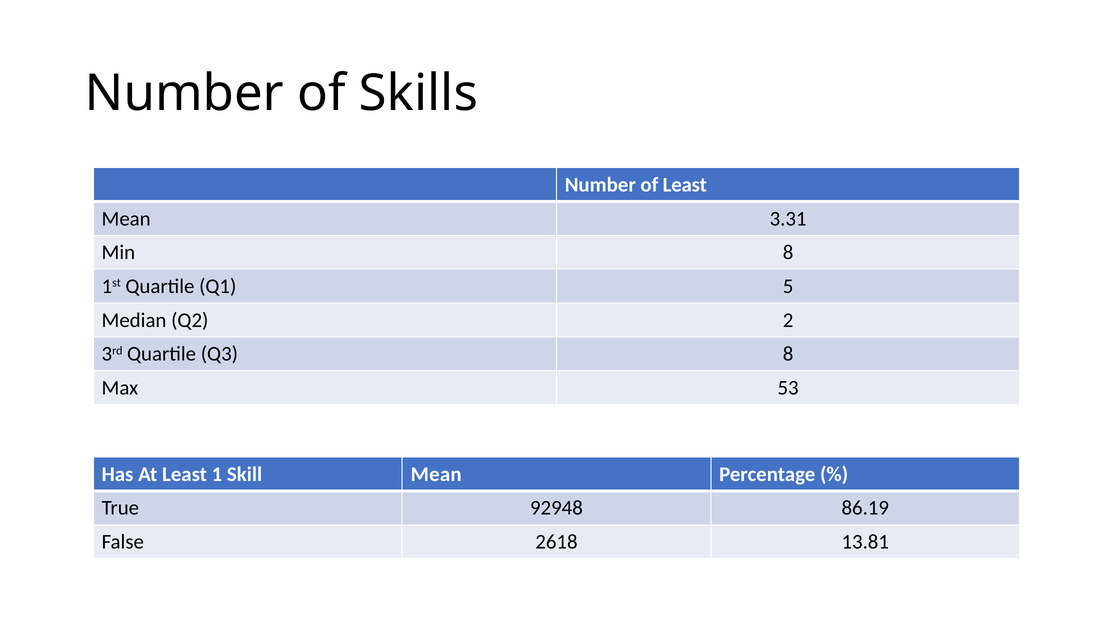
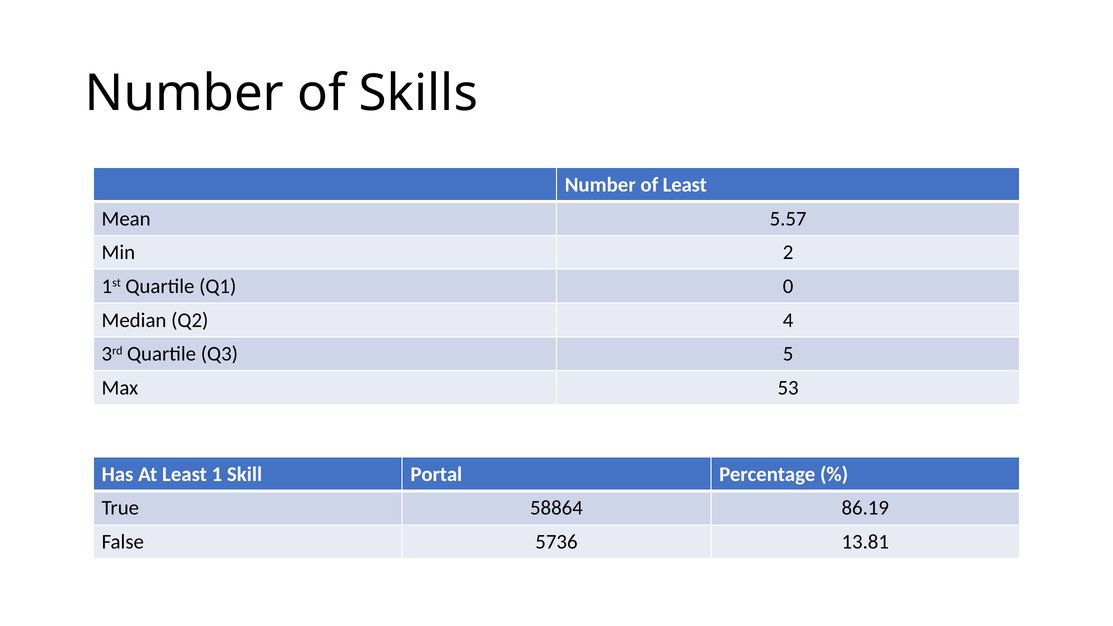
3.31: 3.31 -> 5.57
Min 8: 8 -> 2
5: 5 -> 0
2: 2 -> 4
Q3 8: 8 -> 5
Skill Mean: Mean -> Portal
92948: 92948 -> 58864
2618: 2618 -> 5736
